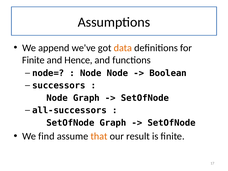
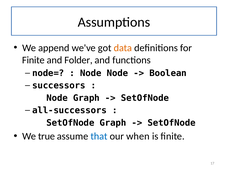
Hence: Hence -> Folder
find: find -> true
that colour: orange -> blue
result: result -> when
